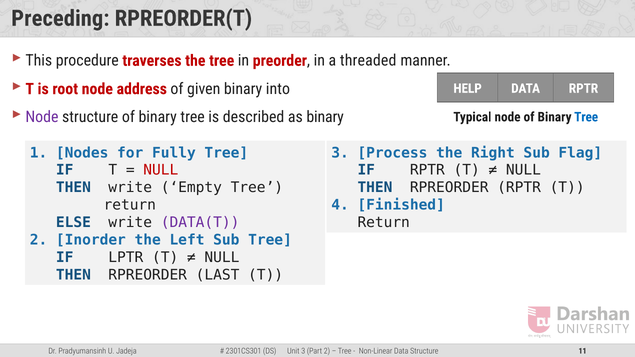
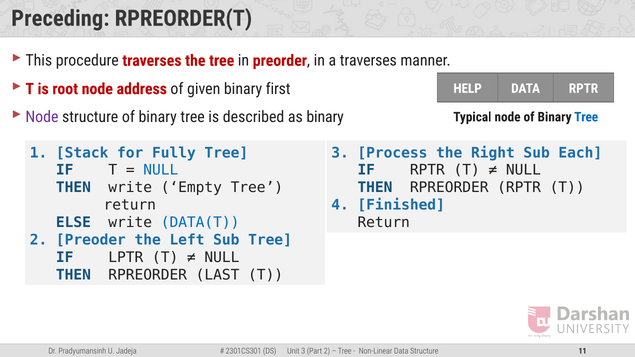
a threaded: threaded -> traverses
into: into -> first
Nodes: Nodes -> Stack
Flag: Flag -> Each
NULL at (161, 170) colour: red -> blue
DATA(T colour: purple -> blue
Inorder: Inorder -> Preoder
